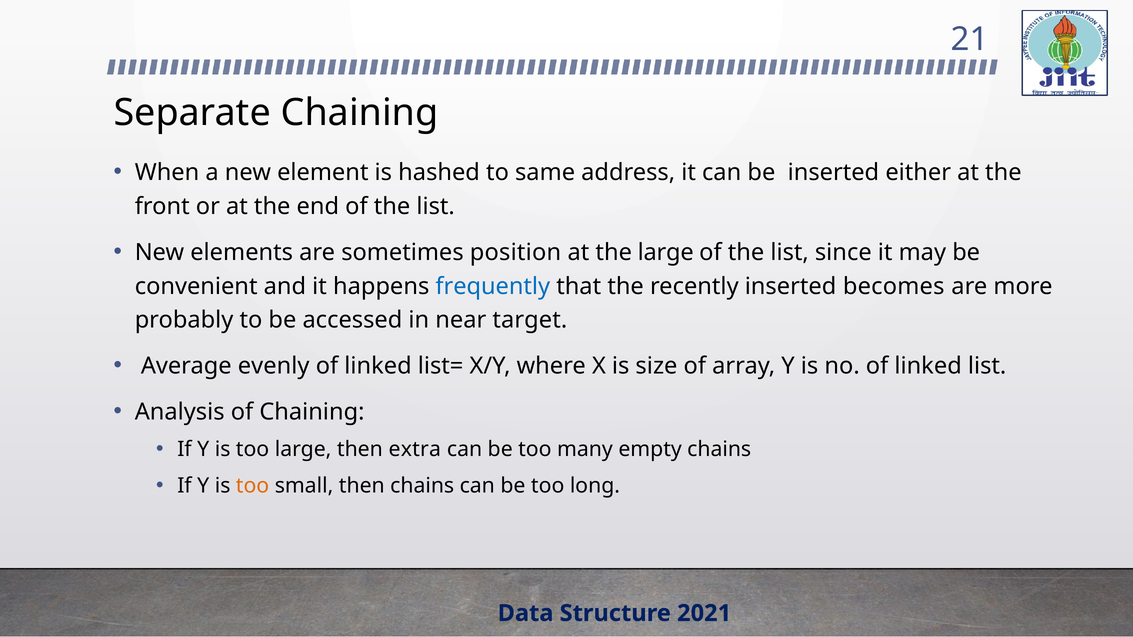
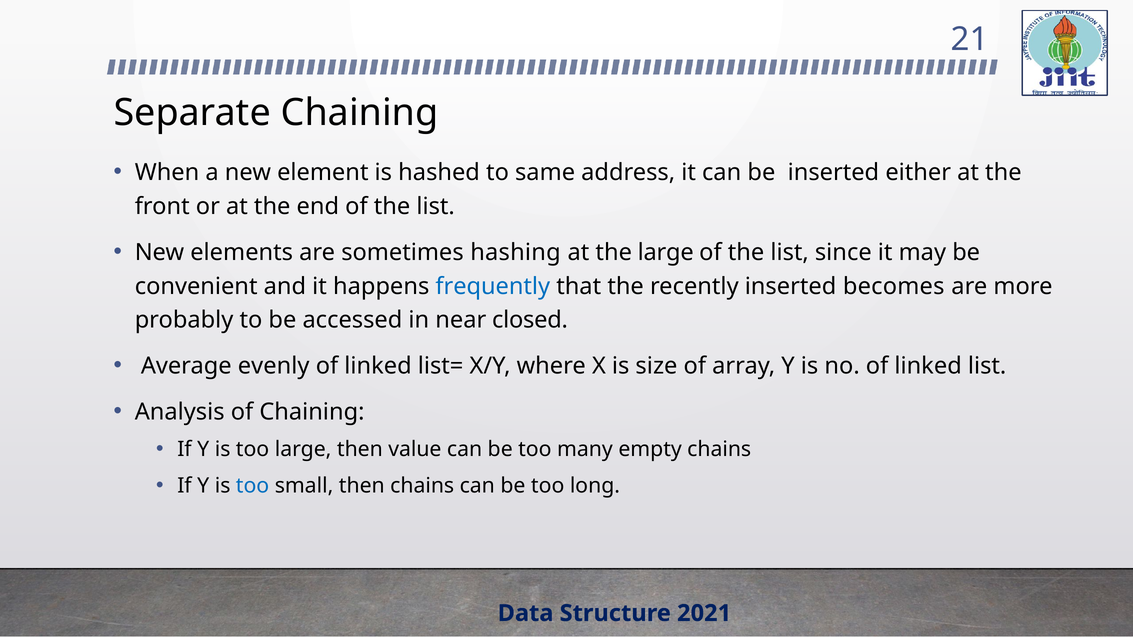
position: position -> hashing
target: target -> closed
extra: extra -> value
too at (253, 486) colour: orange -> blue
